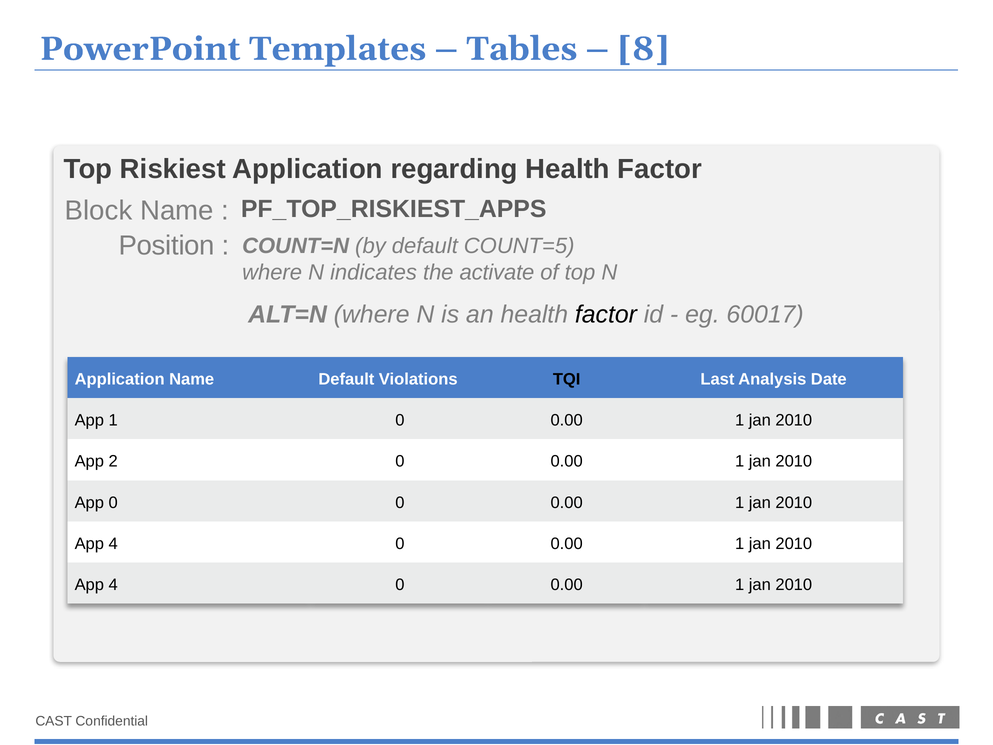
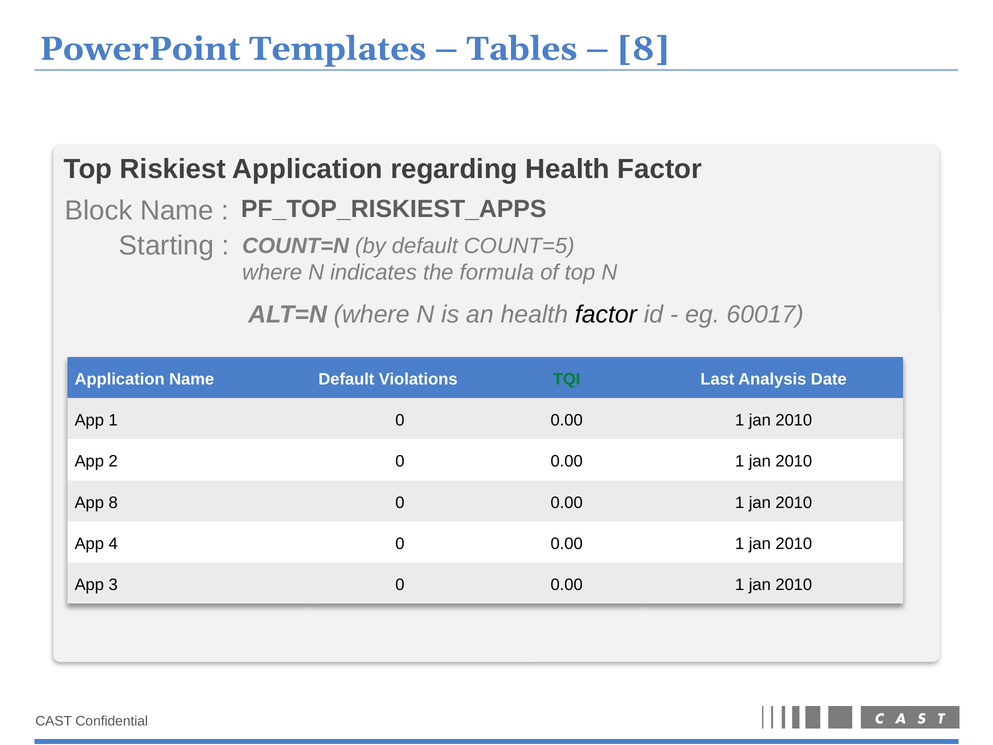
Position: Position -> Starting
activate: activate -> formula
TQI colour: black -> green
App 0: 0 -> 8
4 at (113, 585): 4 -> 3
